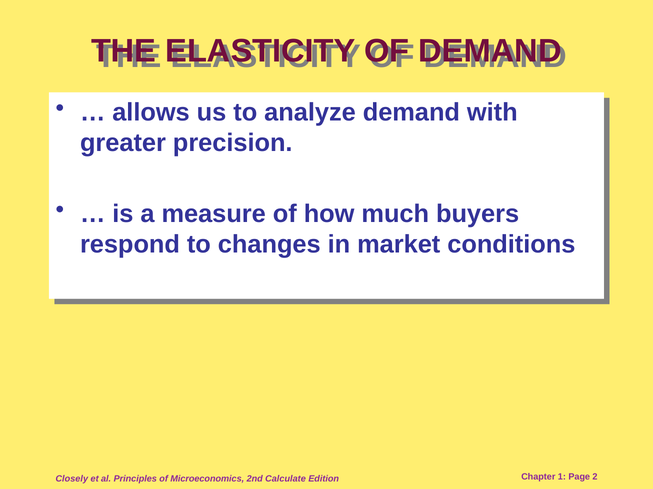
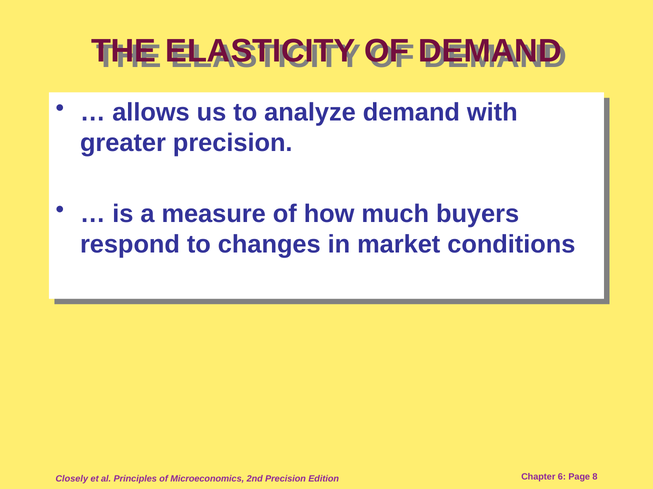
2nd Calculate: Calculate -> Precision
1: 1 -> 6
2: 2 -> 8
